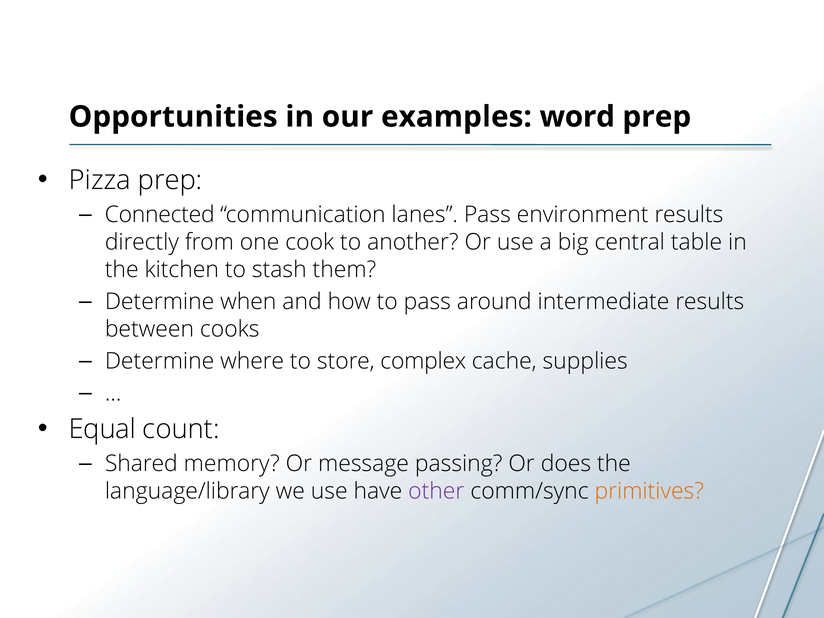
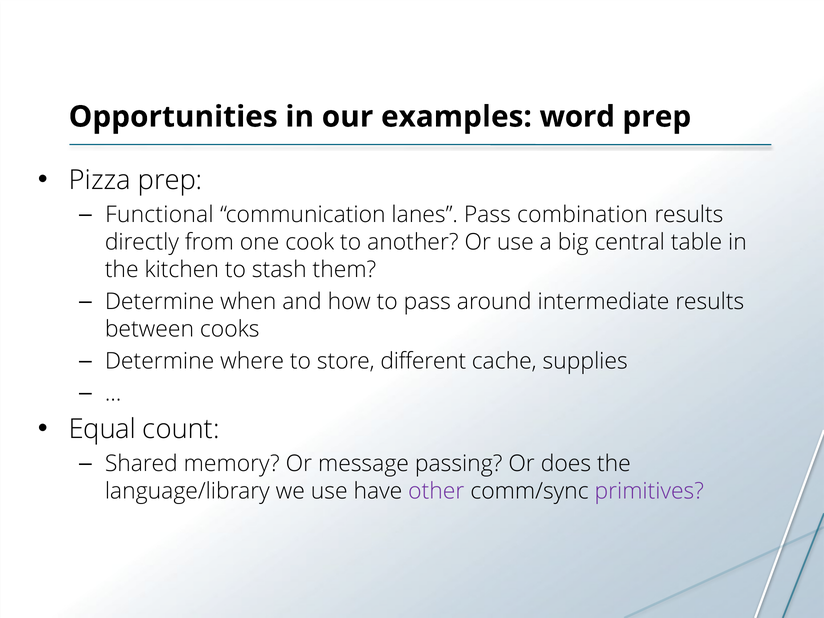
Connected: Connected -> Functional
environment: environment -> combination
complex: complex -> different
primitives colour: orange -> purple
